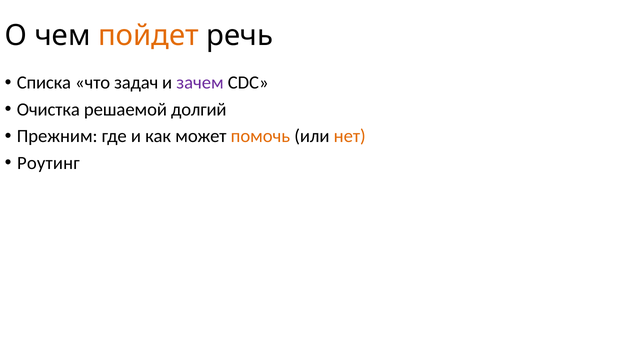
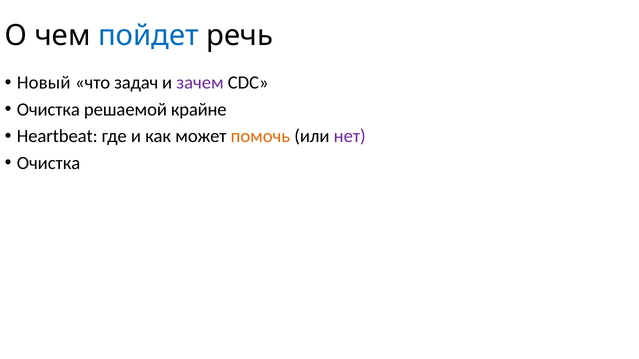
пойдет colour: orange -> blue
Списка: Списка -> Новый
долгий: долгий -> крайне
Прежним: Прежним -> Heartbeat
нет colour: orange -> purple
Роутинг at (48, 163): Роутинг -> Очистка
